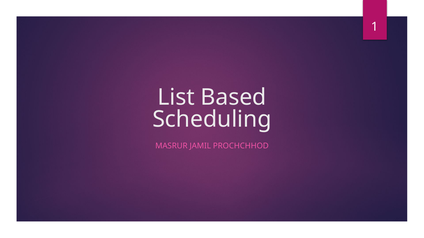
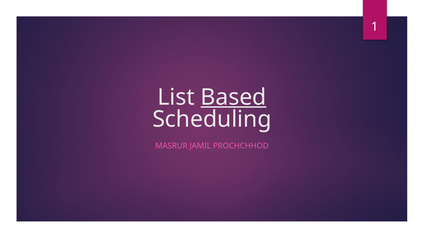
Based underline: none -> present
